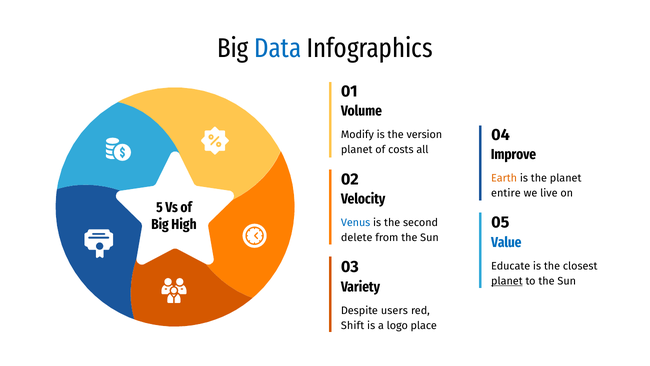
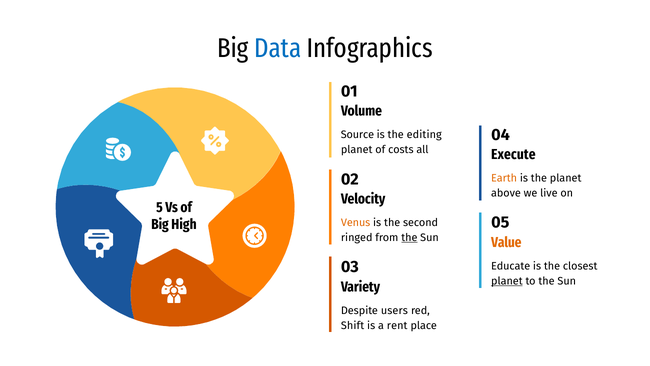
Modify: Modify -> Source
version: version -> editing
Improve: Improve -> Execute
entire: entire -> above
Venus colour: blue -> orange
delete: delete -> ringed
the at (409, 237) underline: none -> present
Value colour: blue -> orange
logo: logo -> rent
